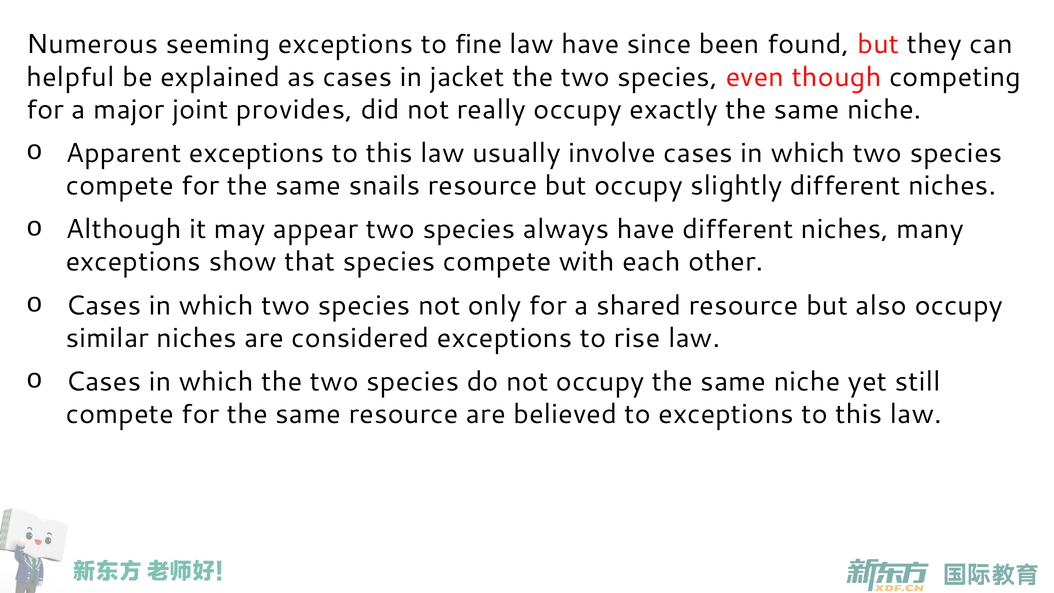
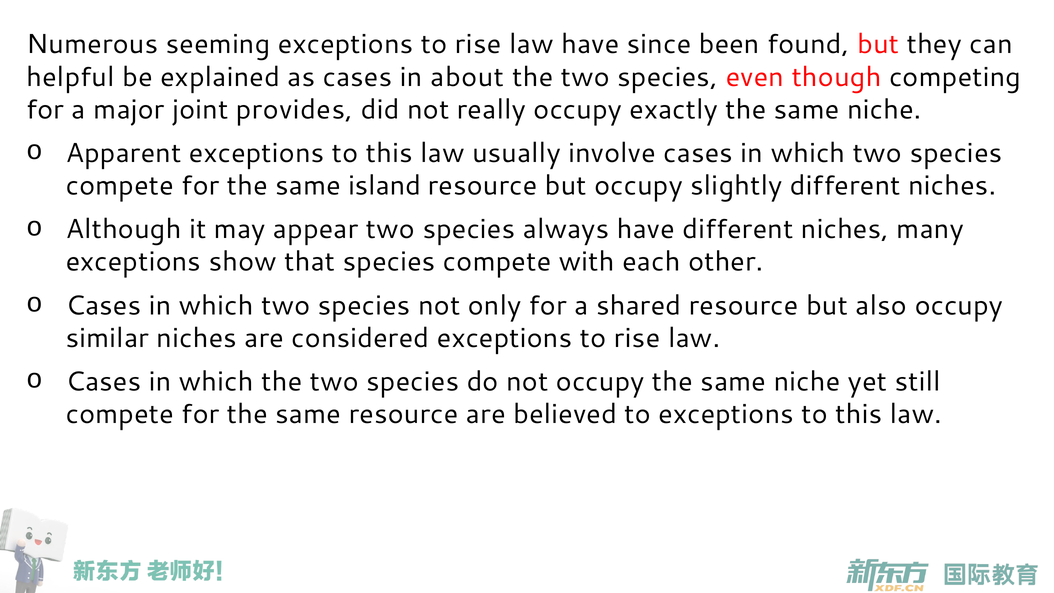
seeming exceptions to fine: fine -> rise
jacket: jacket -> about
snails: snails -> island
